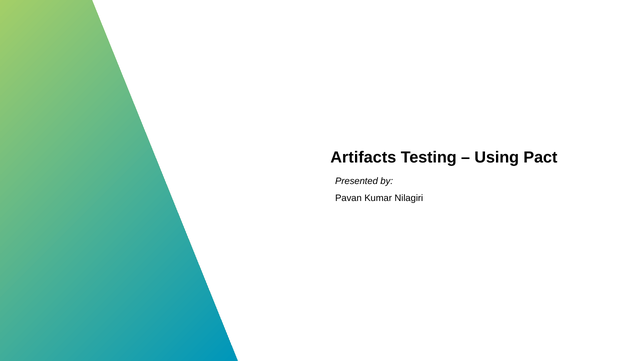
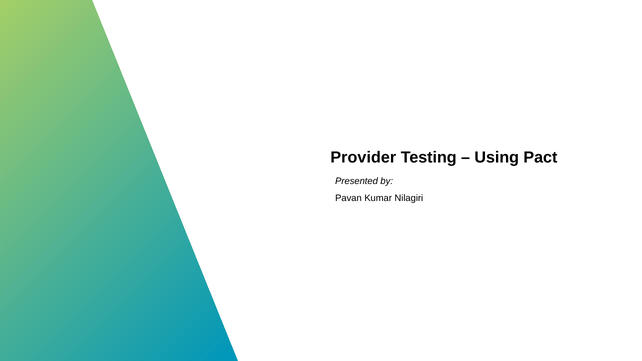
Artifacts: Artifacts -> Provider
